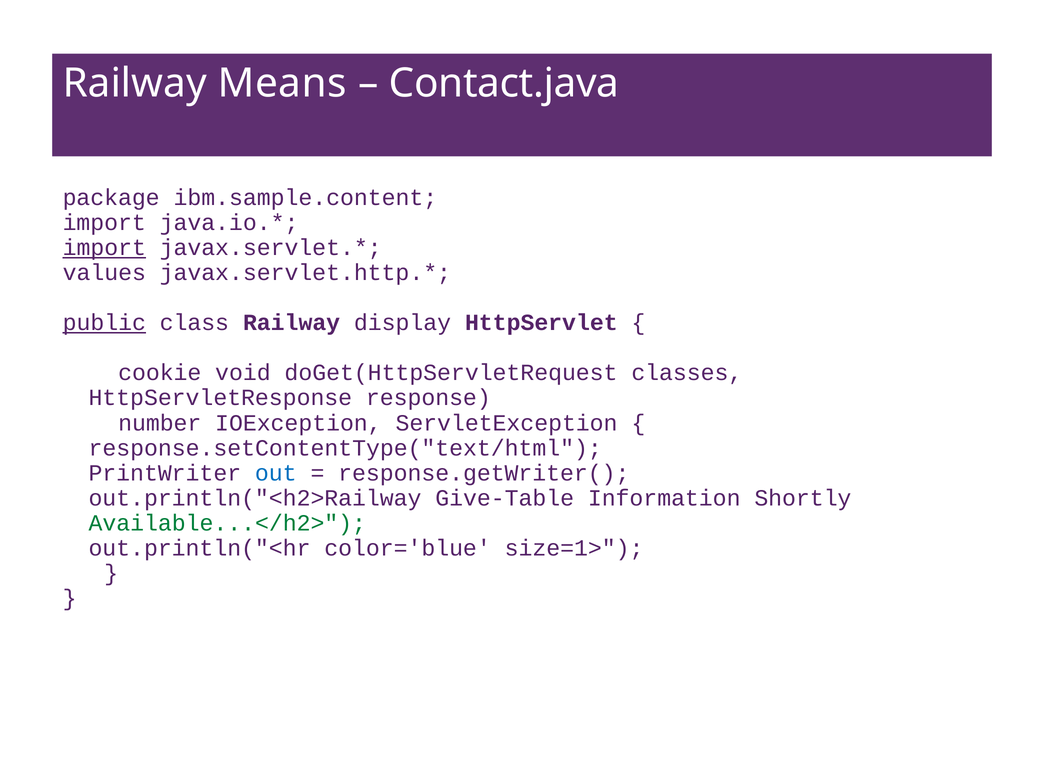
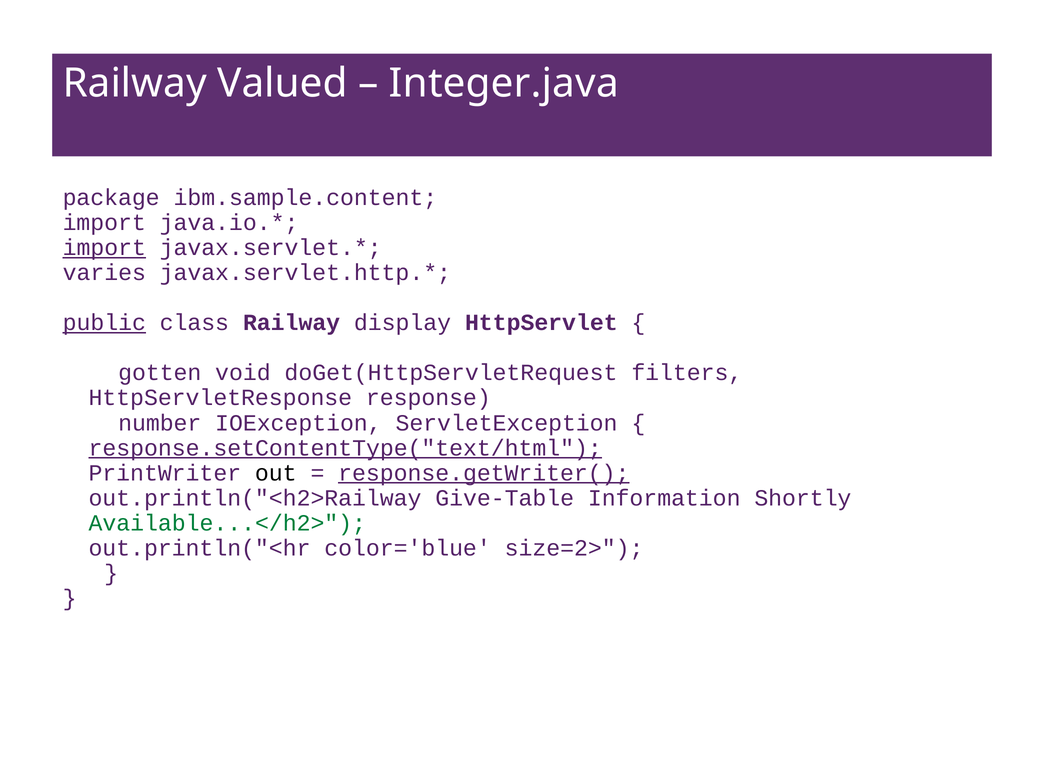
Means: Means -> Valued
Contact.java: Contact.java -> Integer.java
values: values -> varies
cookie: cookie -> gotten
classes: classes -> filters
response.setContentType("text/html underline: none -> present
out colour: blue -> black
response.getWriter( underline: none -> present
size=1>: size=1> -> size=2>
